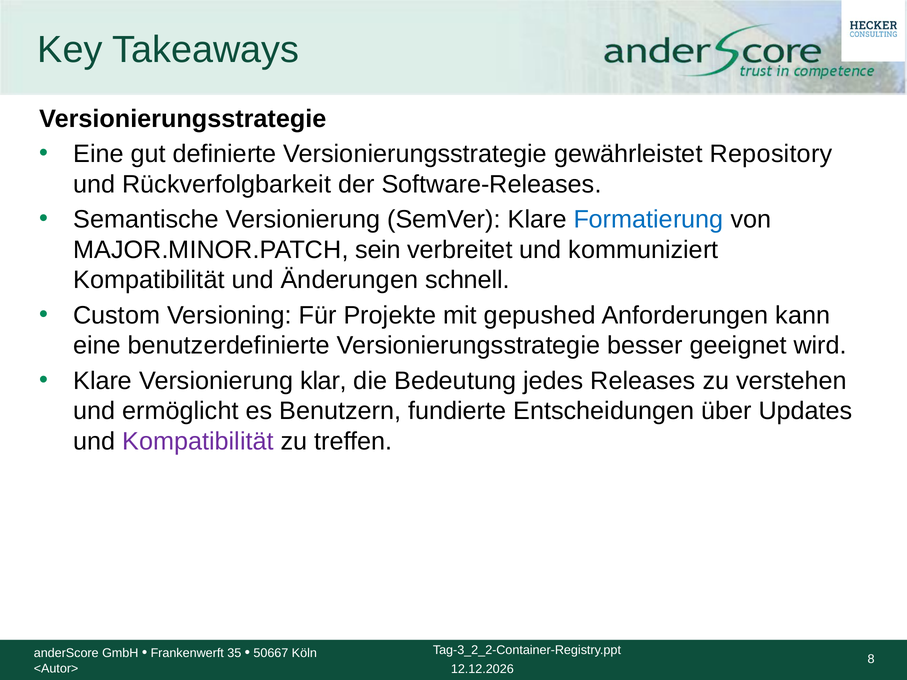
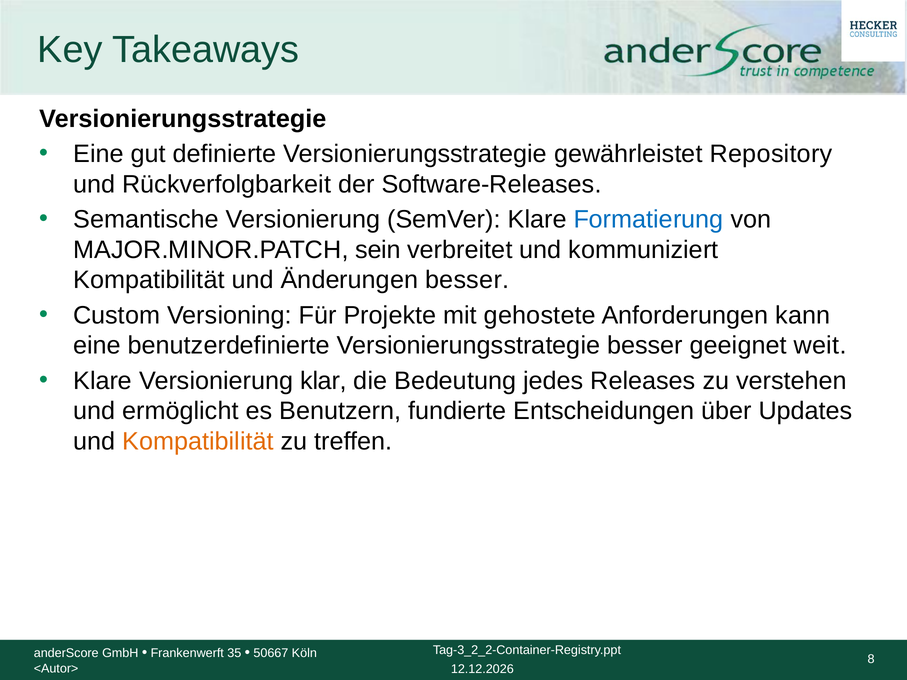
Änderungen schnell: schnell -> besser
gepushed: gepushed -> gehostete
wird: wird -> weit
Kompatibilität at (198, 441) colour: purple -> orange
